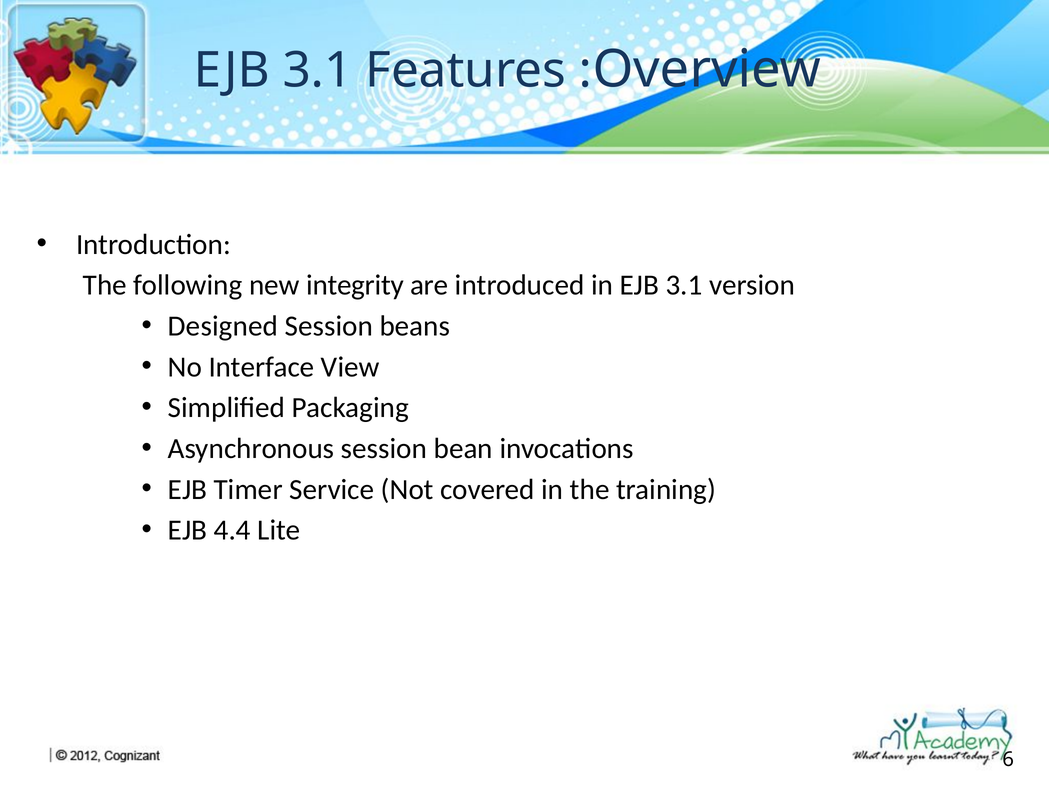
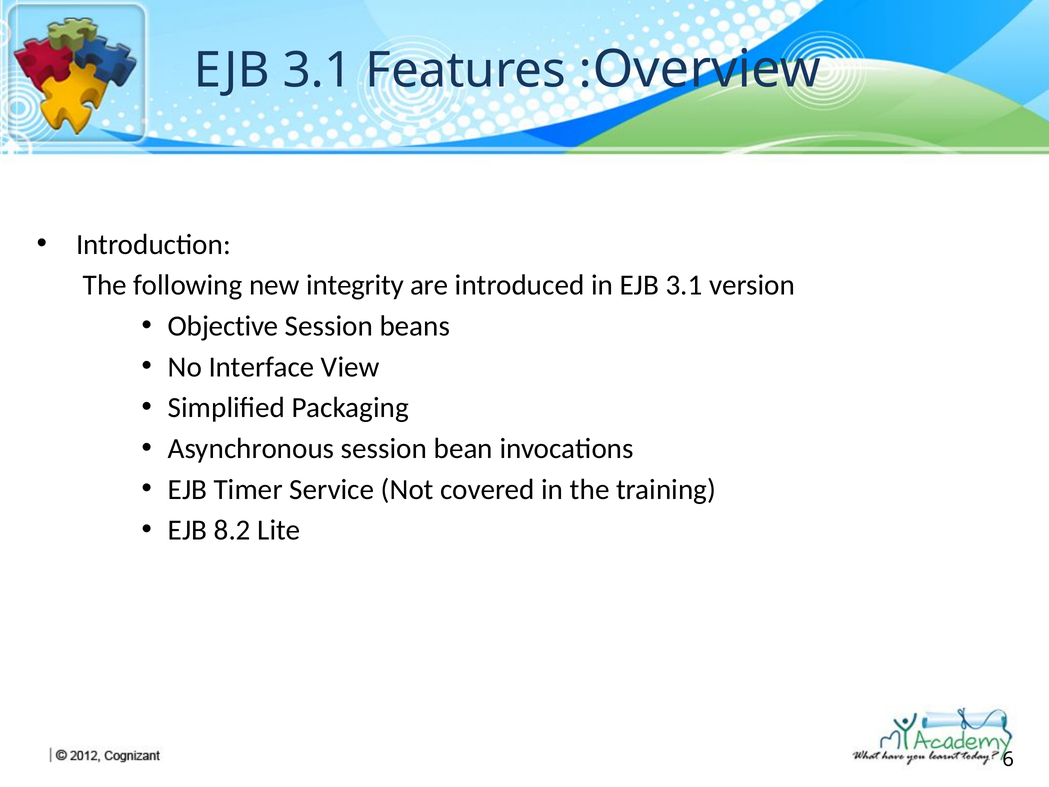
Designed: Designed -> Objective
4.4: 4.4 -> 8.2
